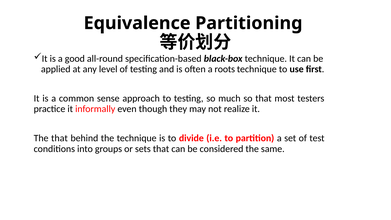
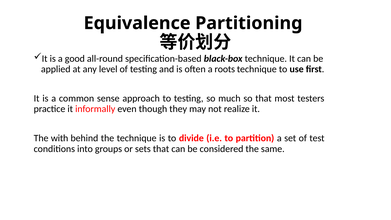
The that: that -> with
